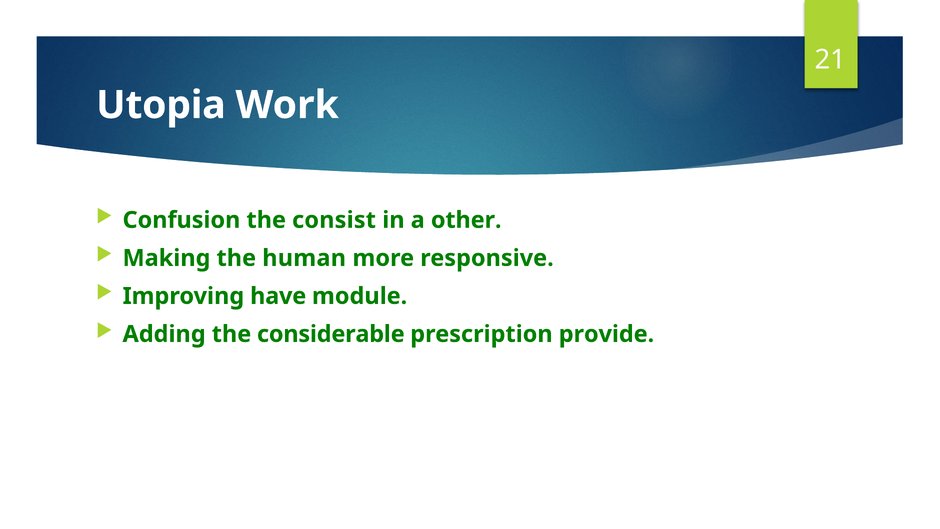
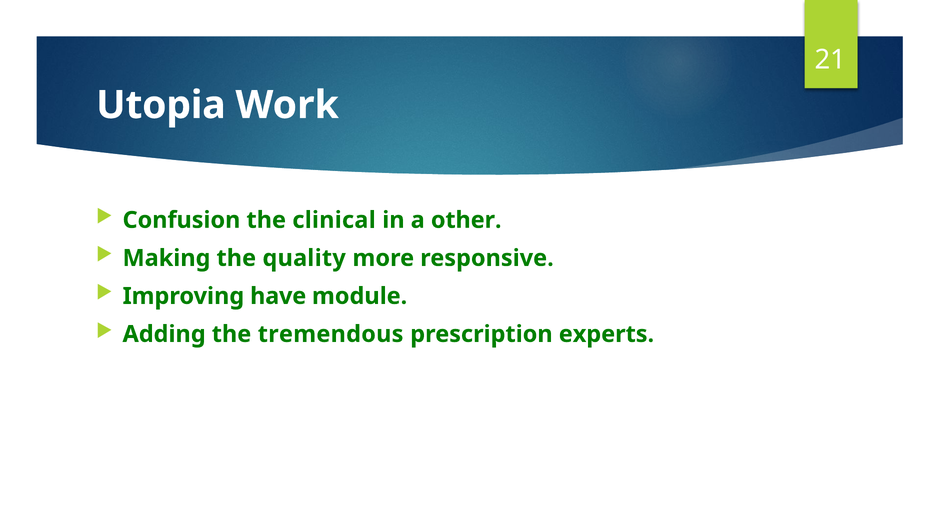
consist: consist -> clinical
human: human -> quality
considerable: considerable -> tremendous
provide: provide -> experts
